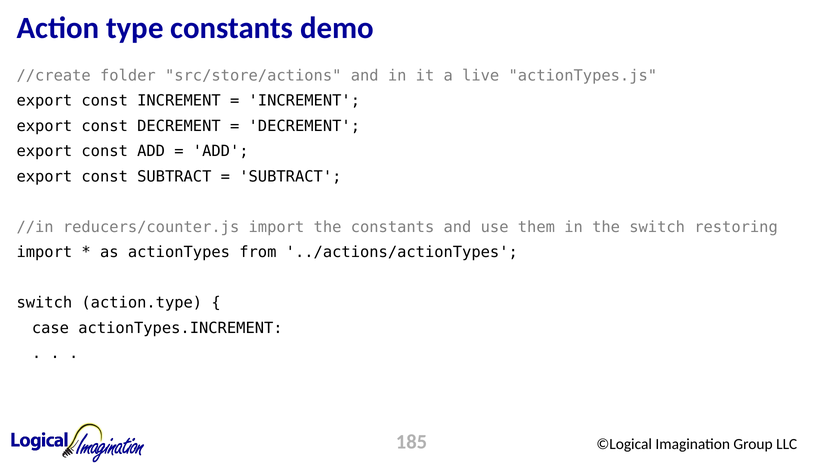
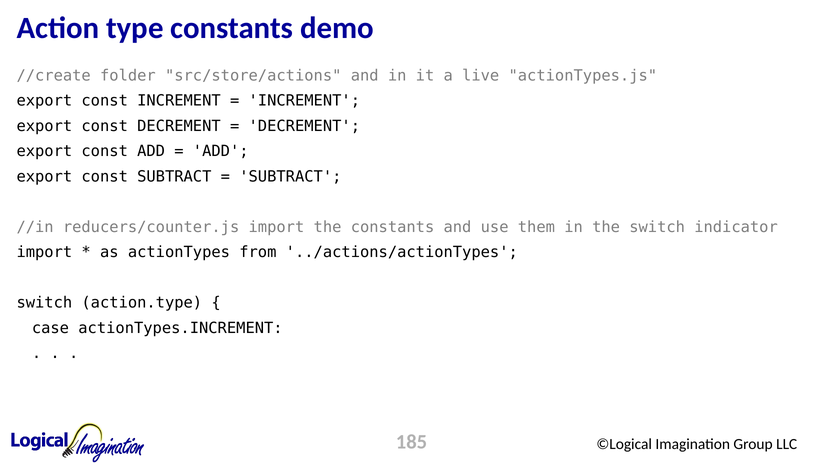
restoring: restoring -> indicator
